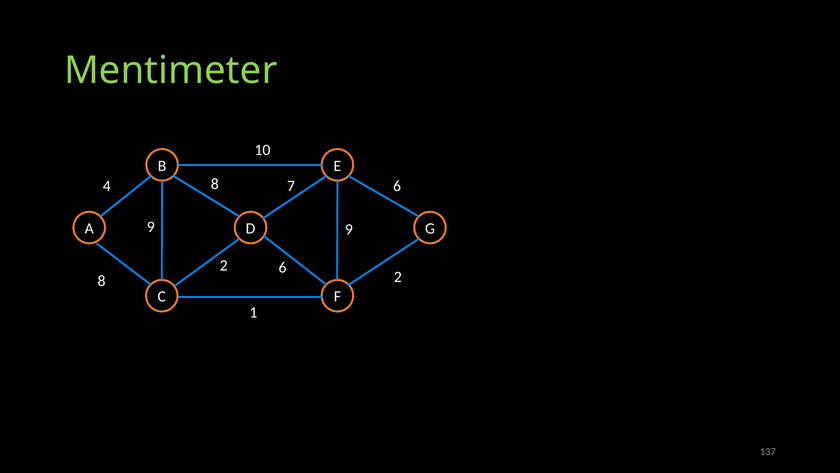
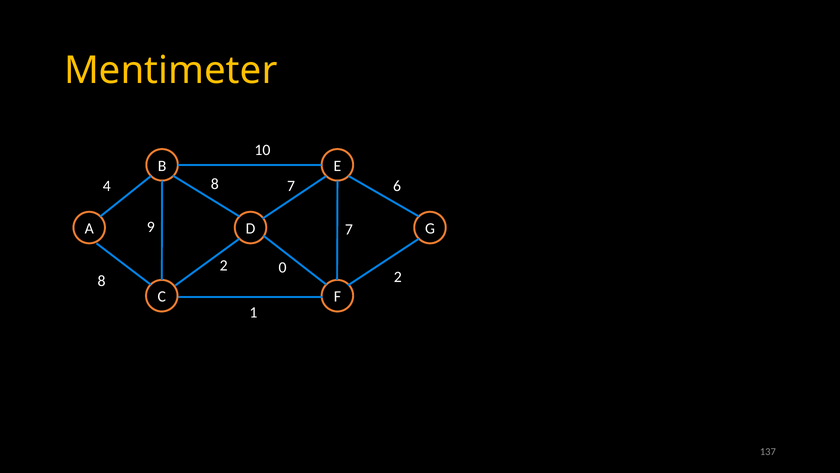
Mentimeter colour: light green -> yellow
9 9: 9 -> 7
2 6: 6 -> 0
